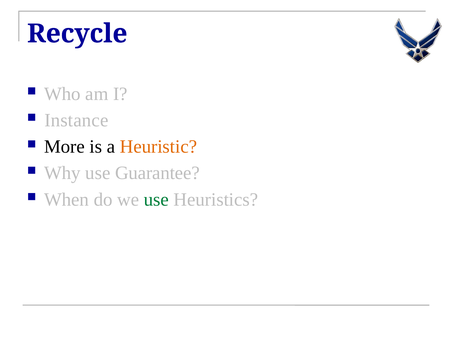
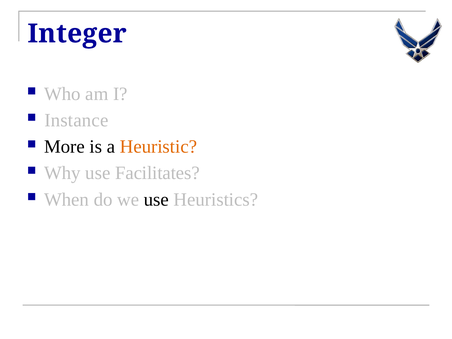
Recycle: Recycle -> Integer
Guarantee: Guarantee -> Facilitates
use at (156, 199) colour: green -> black
